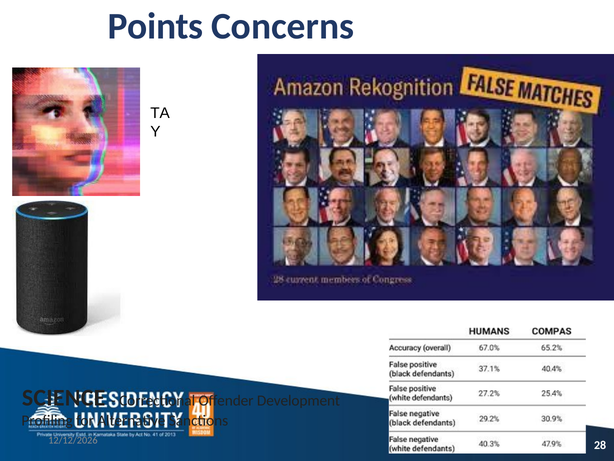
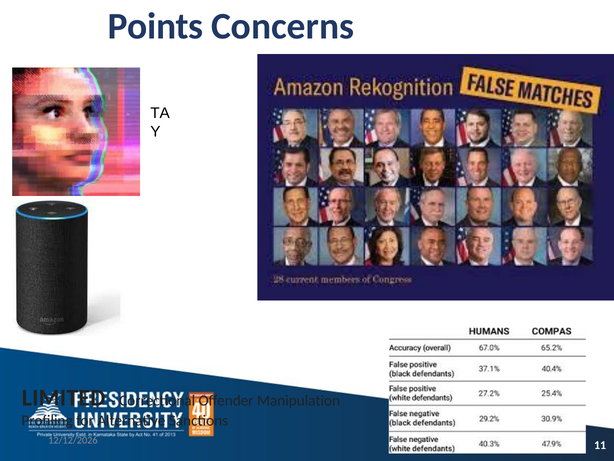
SCIENCE: SCIENCE -> LIMITED
Development: Development -> Manipulation
28: 28 -> 11
